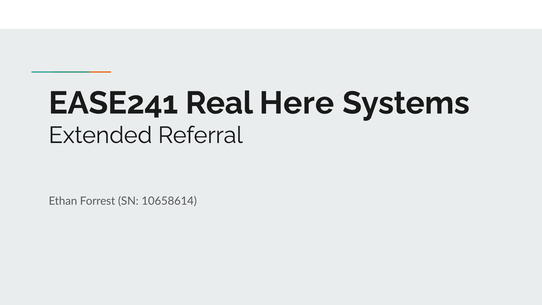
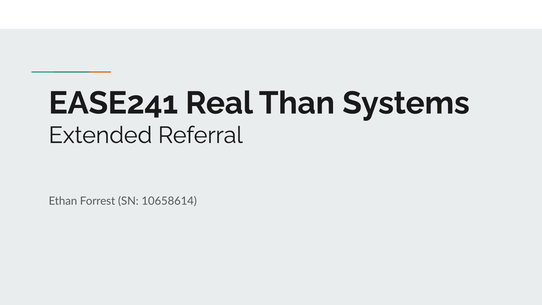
Here: Here -> Than
